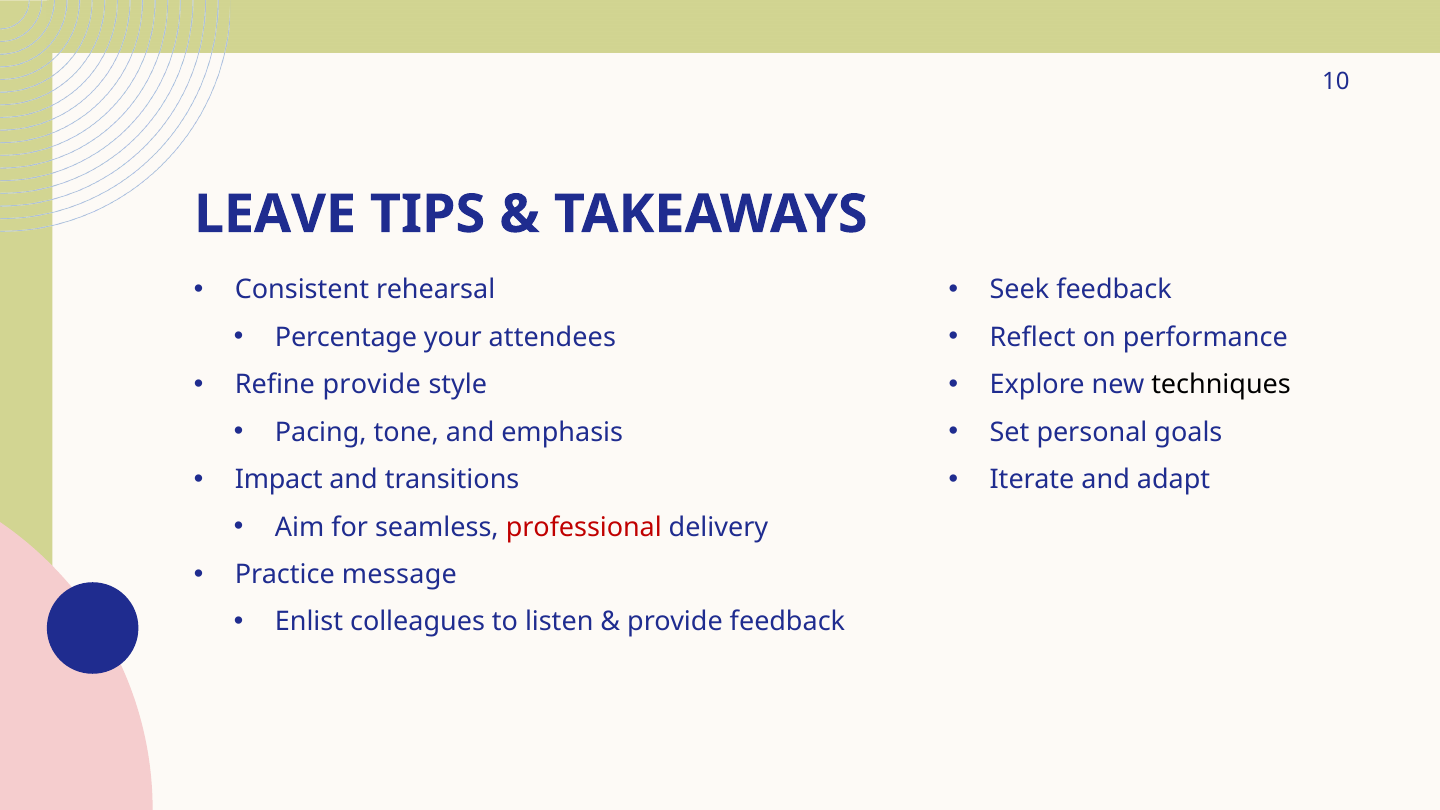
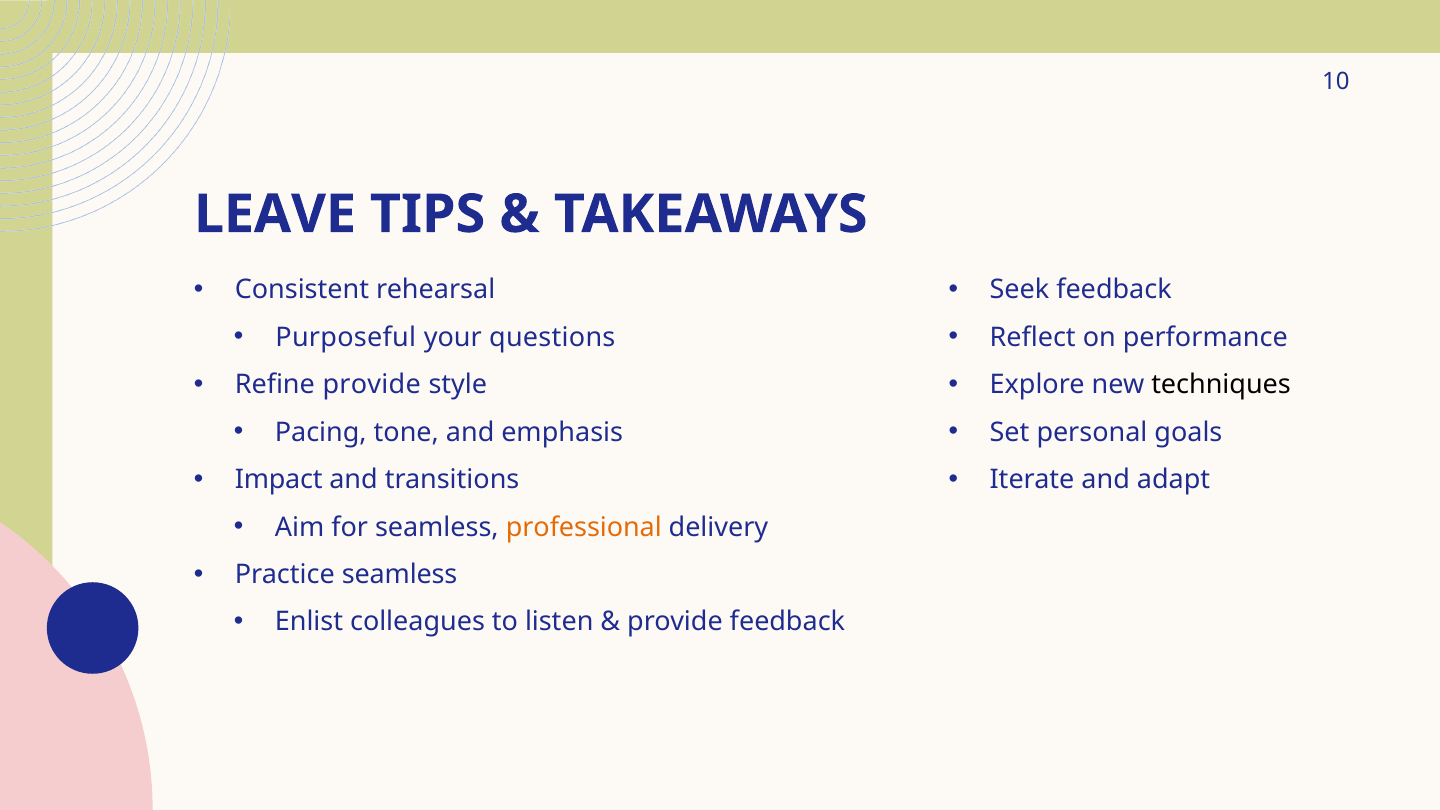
Percentage: Percentage -> Purposeful
attendees: attendees -> questions
professional colour: red -> orange
Practice message: message -> seamless
